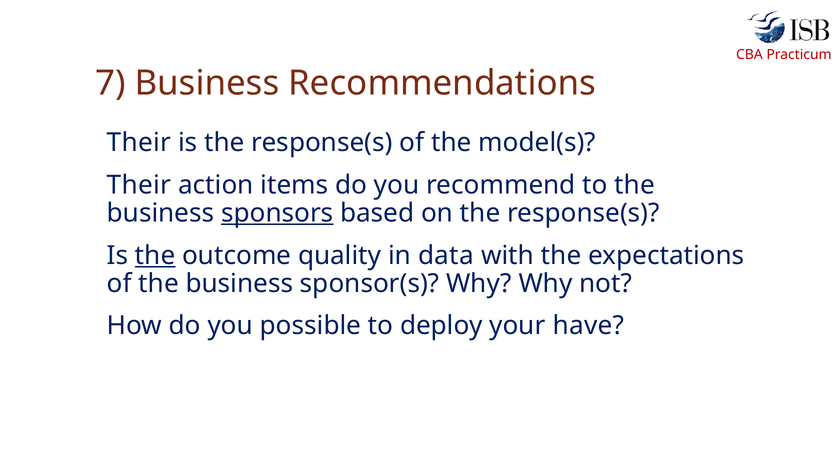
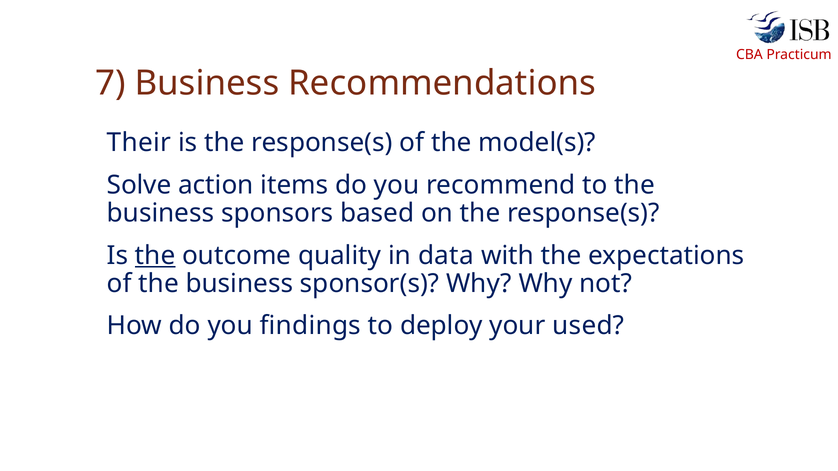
Their at (139, 185): Their -> Solve
sponsors underline: present -> none
possible: possible -> findings
have: have -> used
